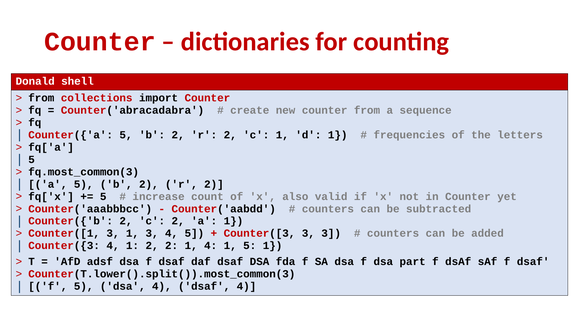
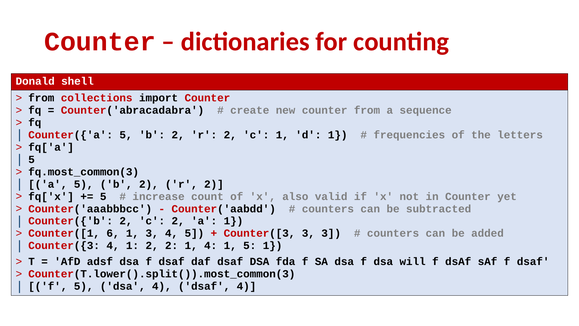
Counter([1 3: 3 -> 6
part: part -> will
